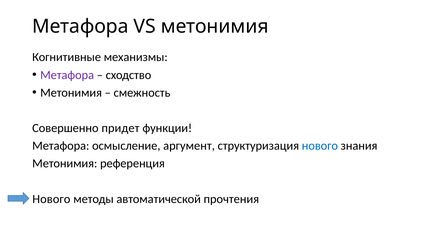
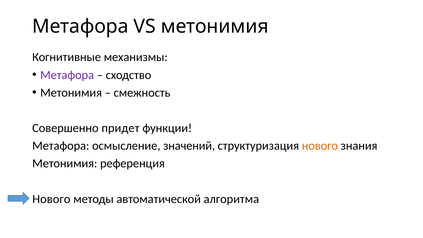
аргумент: аргумент -> значений
нового at (320, 146) colour: blue -> orange
прочтения: прочтения -> алгоритма
